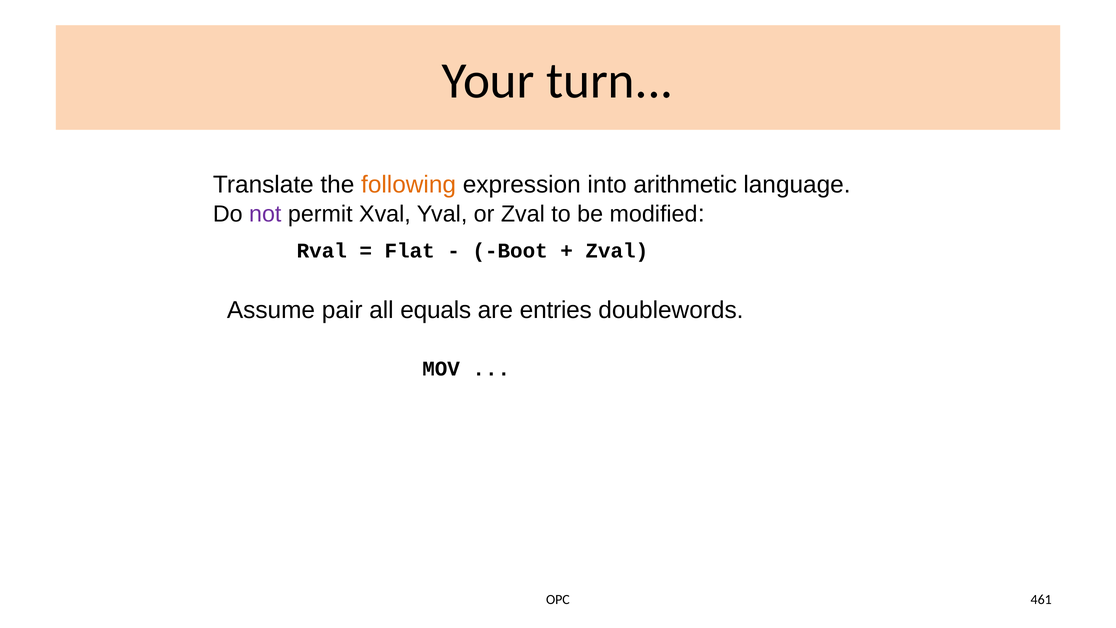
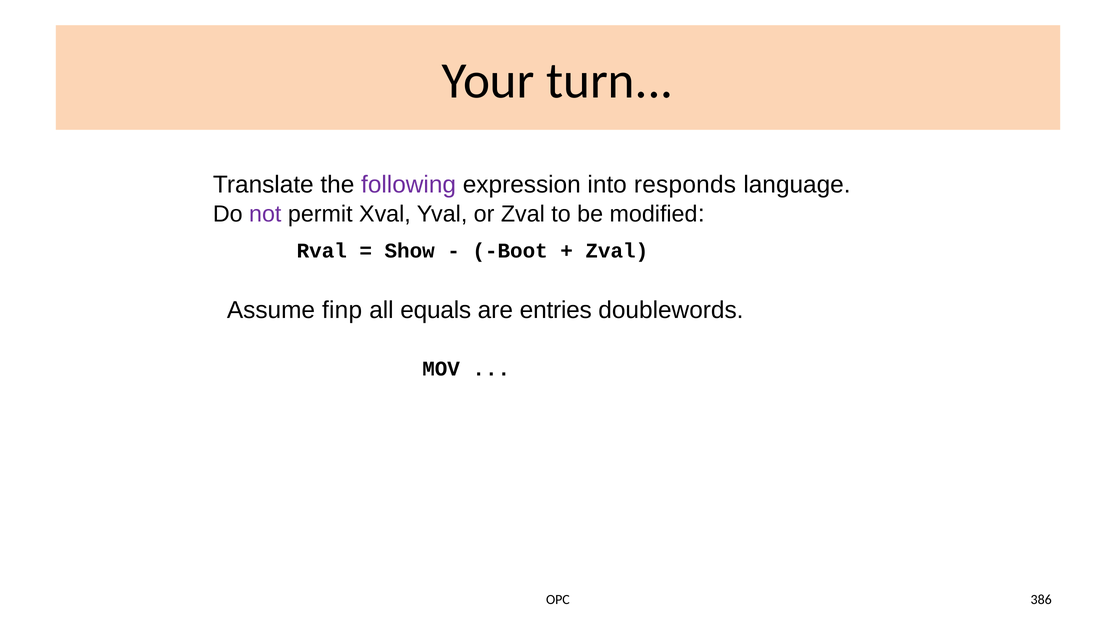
following colour: orange -> purple
arithmetic: arithmetic -> responds
Flat: Flat -> Show
pair: pair -> finp
461: 461 -> 386
